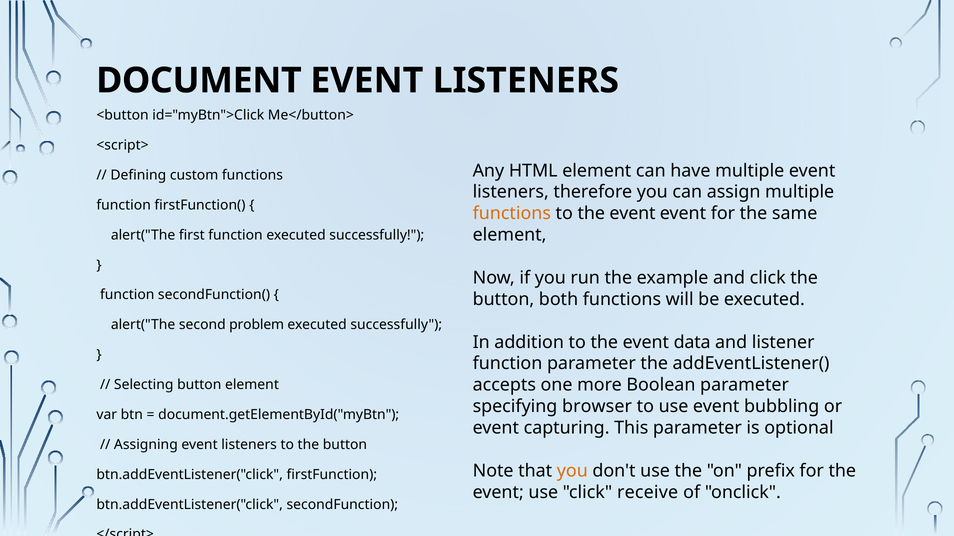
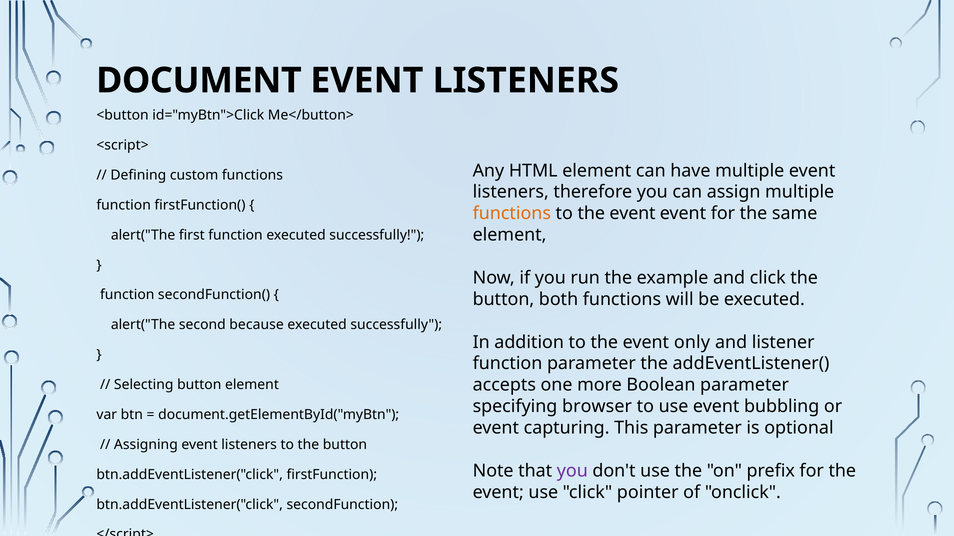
problem: problem -> because
data: data -> only
you at (572, 471) colour: orange -> purple
receive: receive -> pointer
